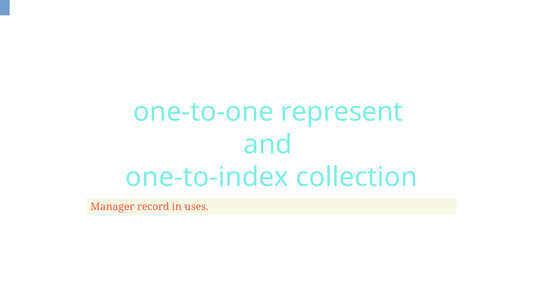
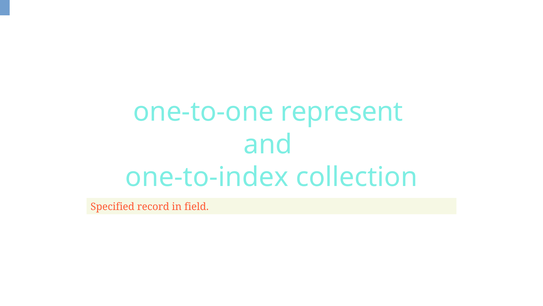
Manager: Manager -> Specified
uses: uses -> field
